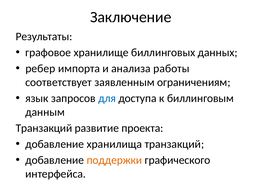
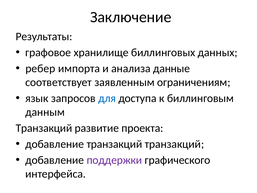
работы: работы -> данные
добавление хранилища: хранилища -> транзакций
поддержки colour: orange -> purple
